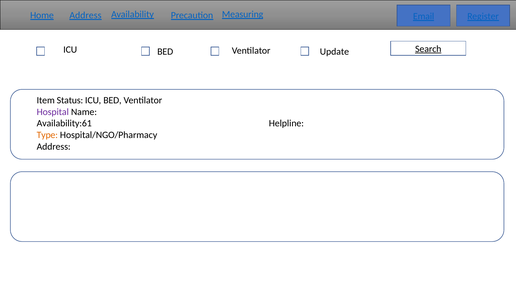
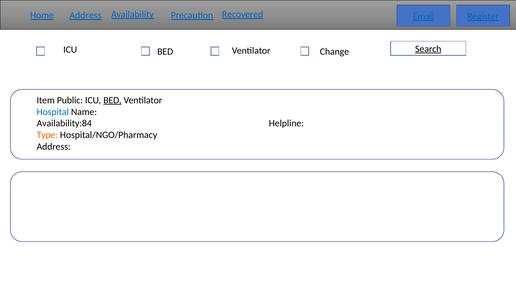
Measuring: Measuring -> Recovered
Update: Update -> Change
Status: Status -> Public
BED at (112, 100) underline: none -> present
Hospital colour: purple -> blue
Availability:61: Availability:61 -> Availability:84
